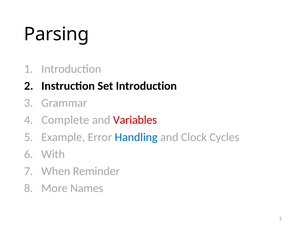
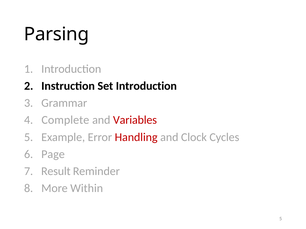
Handling colour: blue -> red
With: With -> Page
When: When -> Result
Names: Names -> Within
